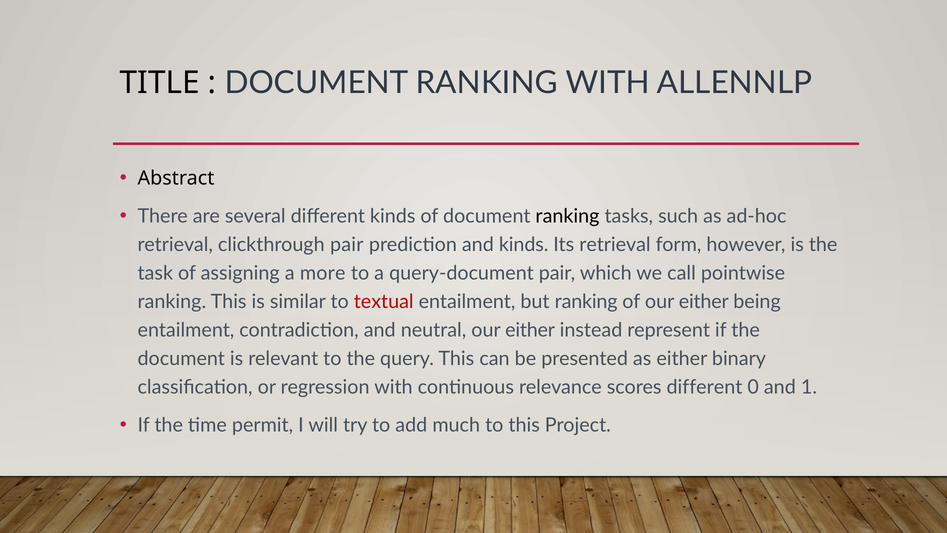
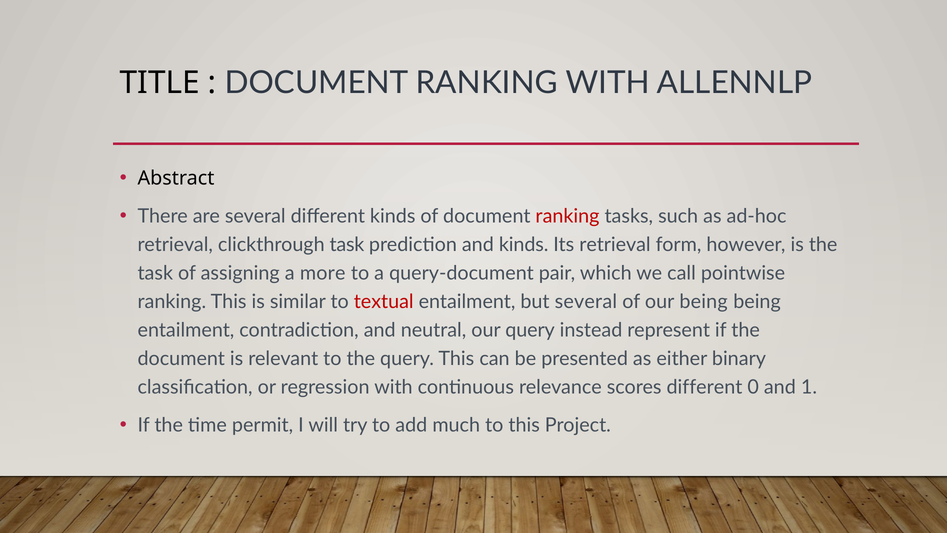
ranking at (567, 216) colour: black -> red
clickthrough pair: pair -> task
but ranking: ranking -> several
of our either: either -> being
neutral our either: either -> query
